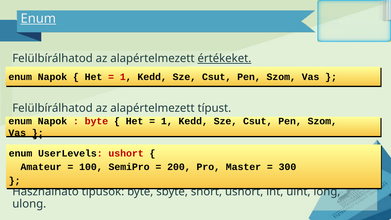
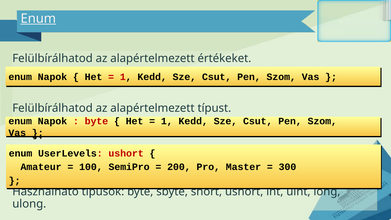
értékeket underline: present -> none
